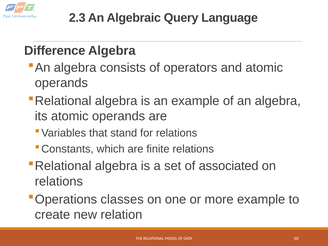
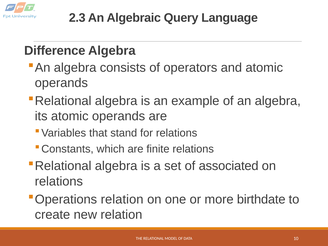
classes at (122, 199): classes -> relation
more example: example -> birthdate
